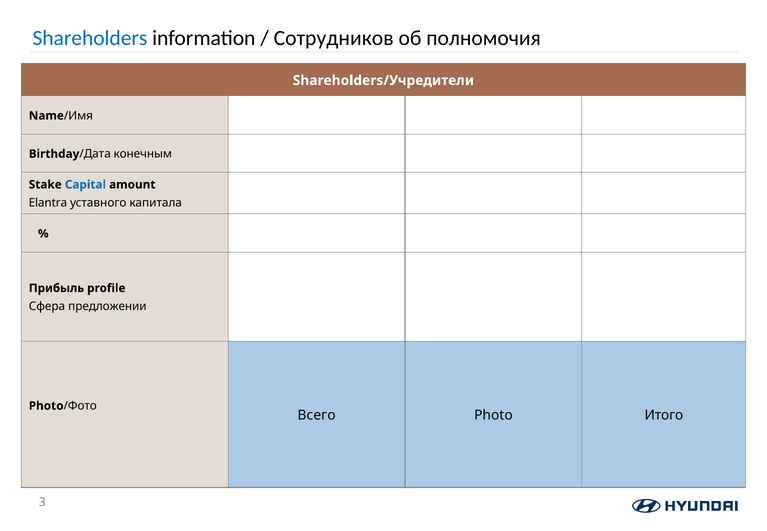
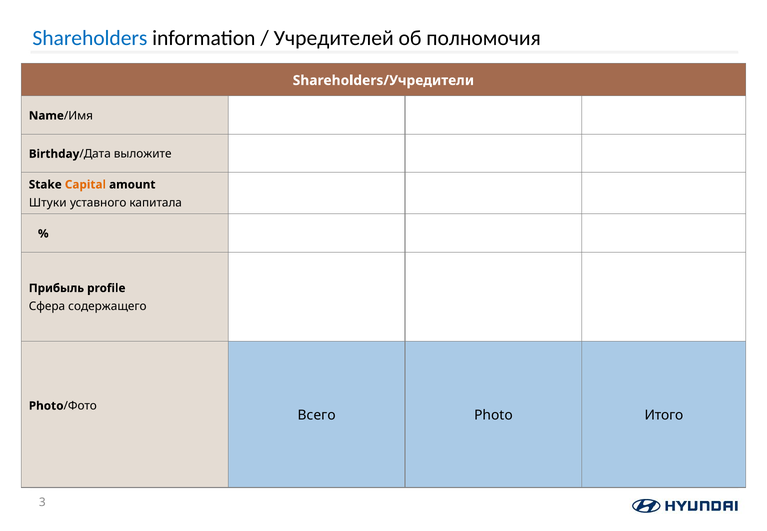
Сотрудников: Сотрудников -> Учредителей
конечным: конечным -> выложите
Capital colour: blue -> orange
Elantra: Elantra -> Штуки
предложении: предложении -> содержащего
